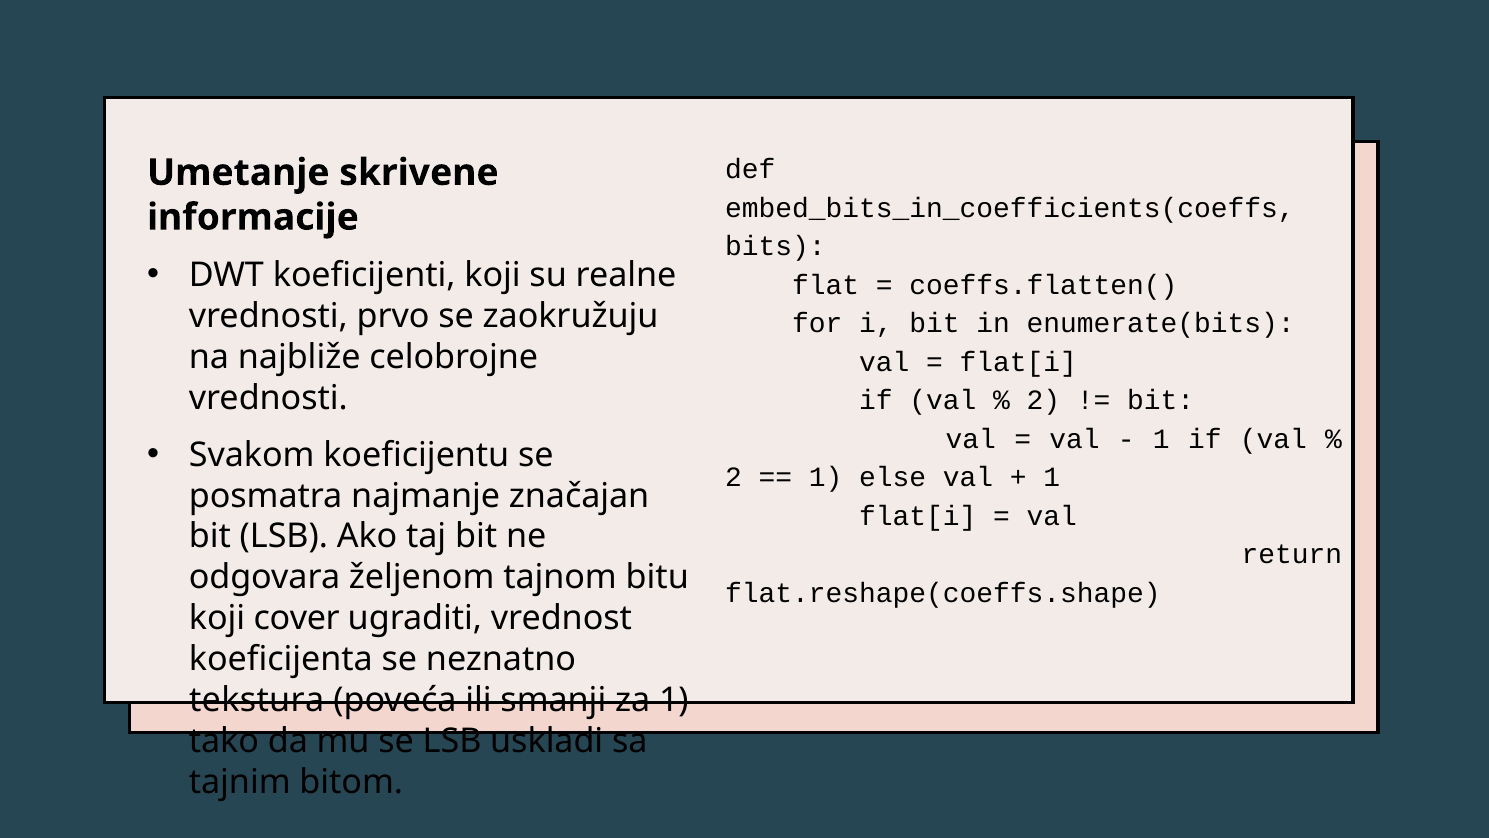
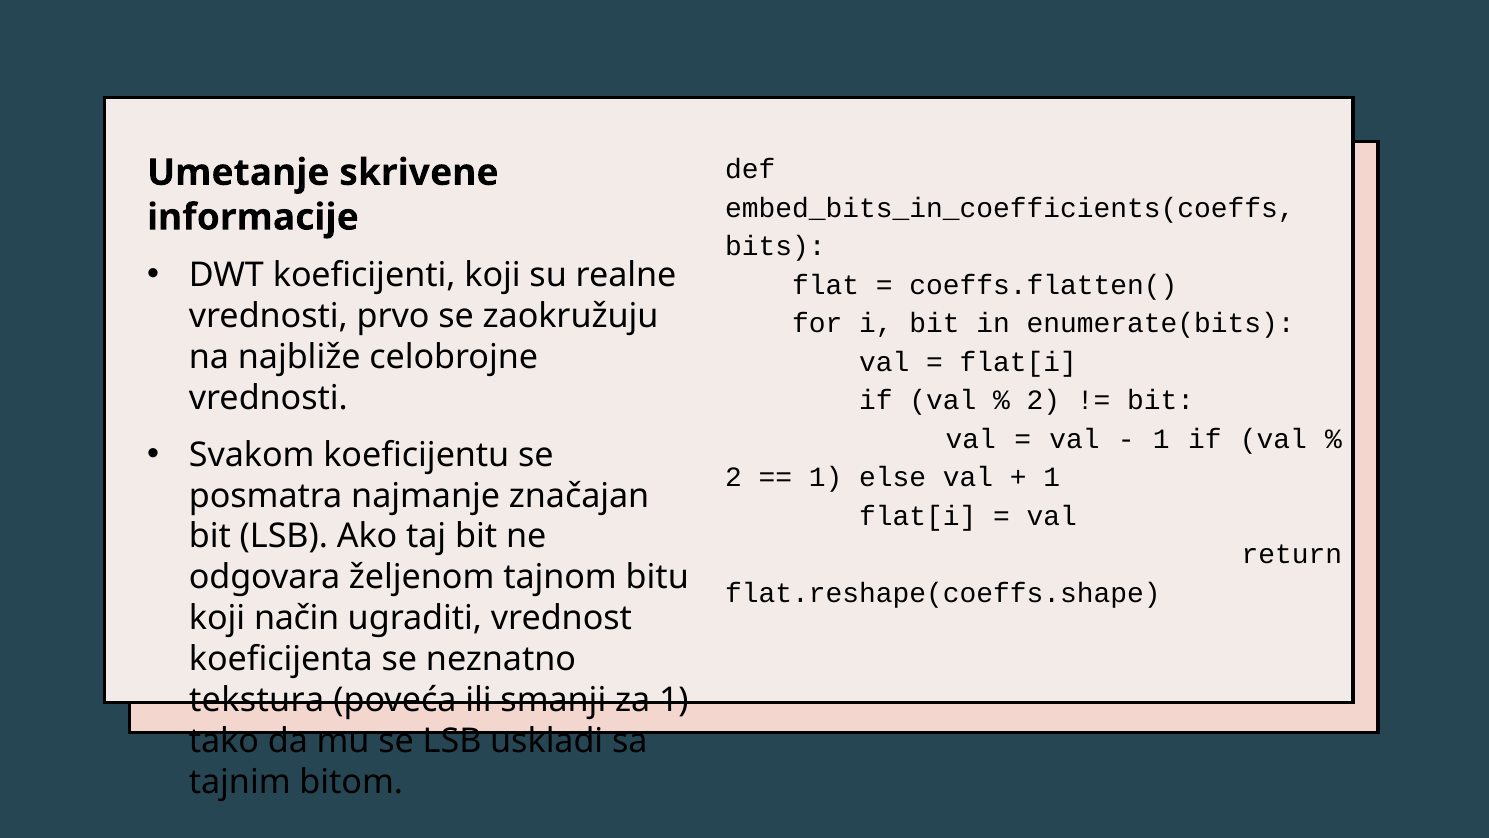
cover: cover -> način
